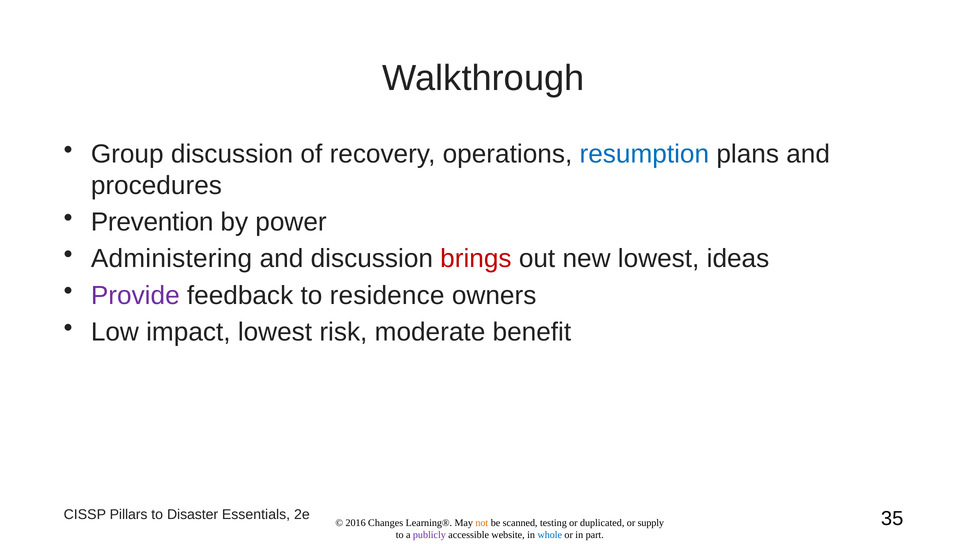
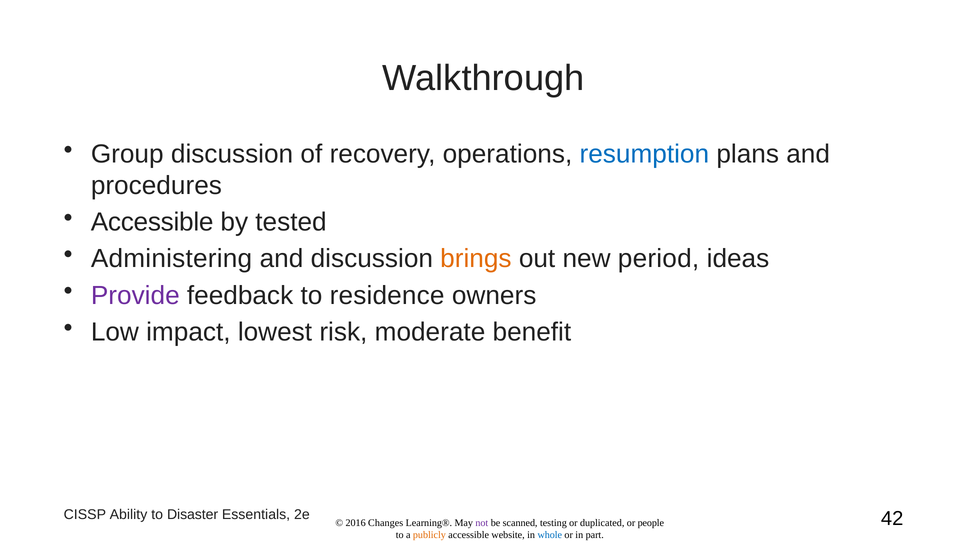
Prevention at (152, 222): Prevention -> Accessible
power: power -> tested
brings colour: red -> orange
new lowest: lowest -> period
Pillars: Pillars -> Ability
35: 35 -> 42
not colour: orange -> purple
supply: supply -> people
publicly colour: purple -> orange
